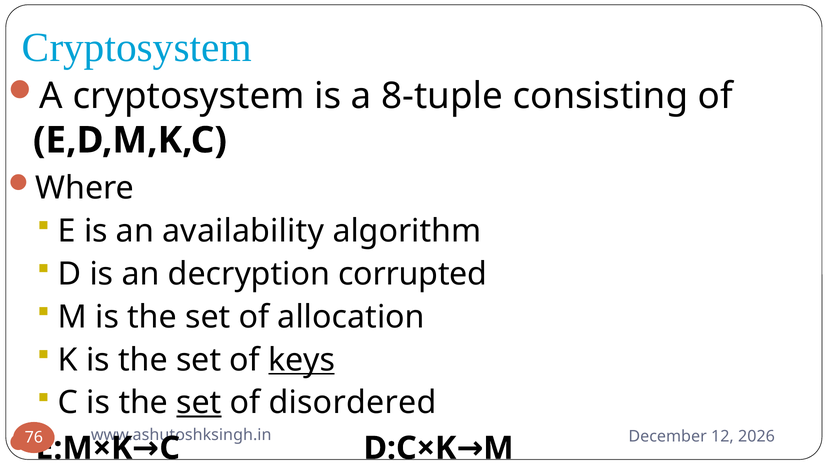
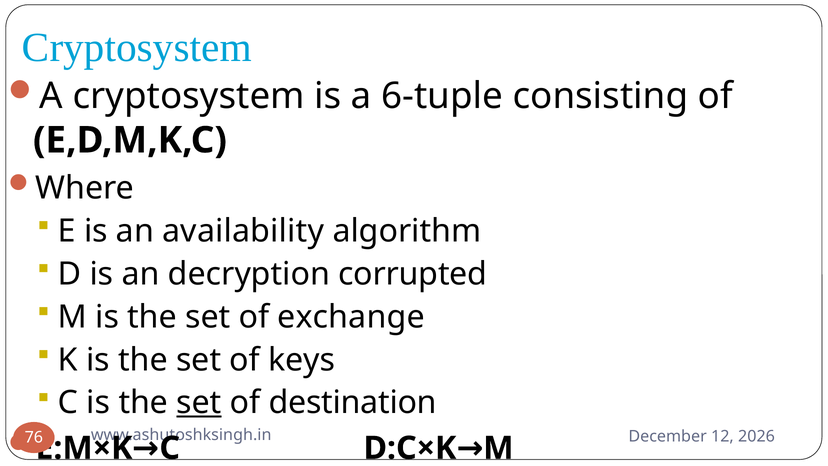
8-tuple: 8-tuple -> 6-tuple
allocation: allocation -> exchange
keys underline: present -> none
disordered: disordered -> destination
